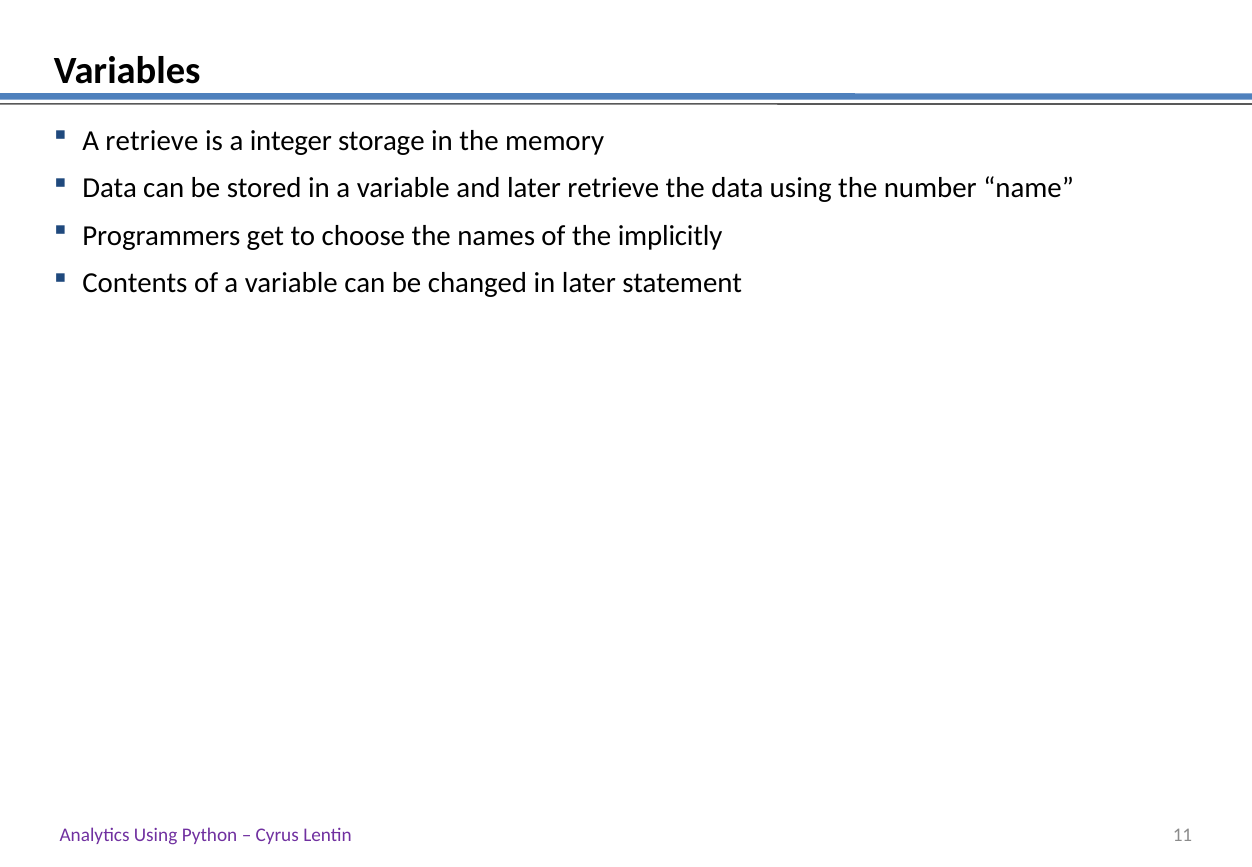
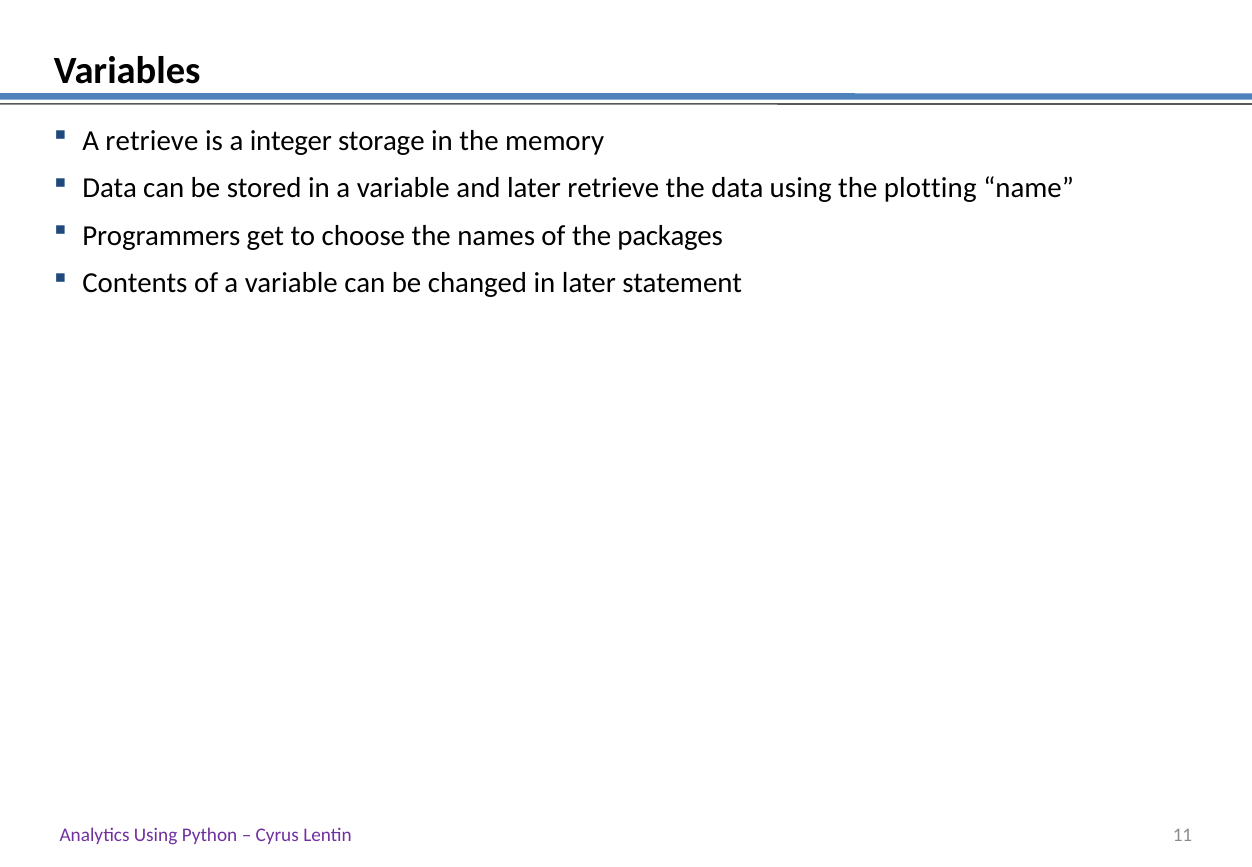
number: number -> plotting
implicitly: implicitly -> packages
